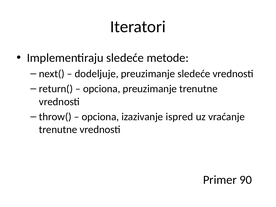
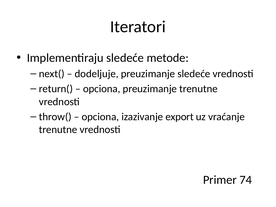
ispred: ispred -> export
90: 90 -> 74
